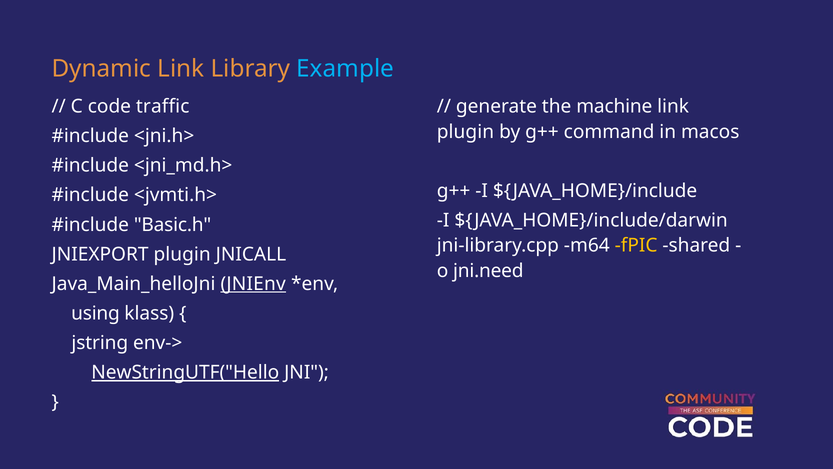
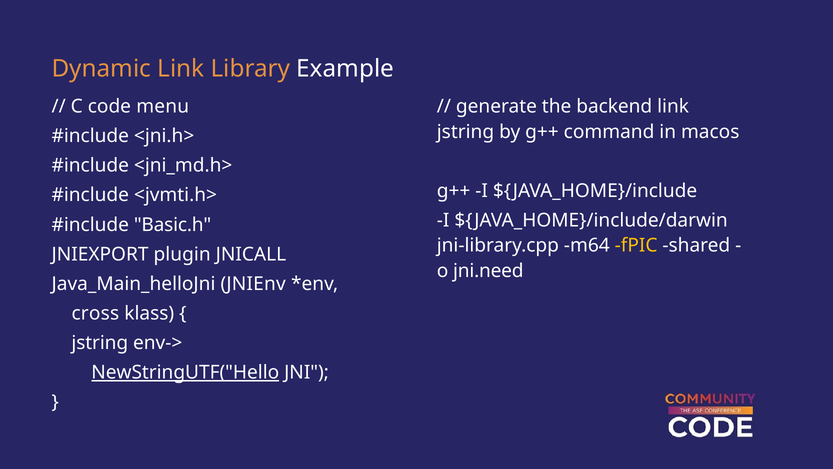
Example colour: light blue -> white
traffic: traffic -> menu
machine: machine -> backend
plugin at (465, 132): plugin -> jstring
JNIEnv underline: present -> none
using: using -> cross
